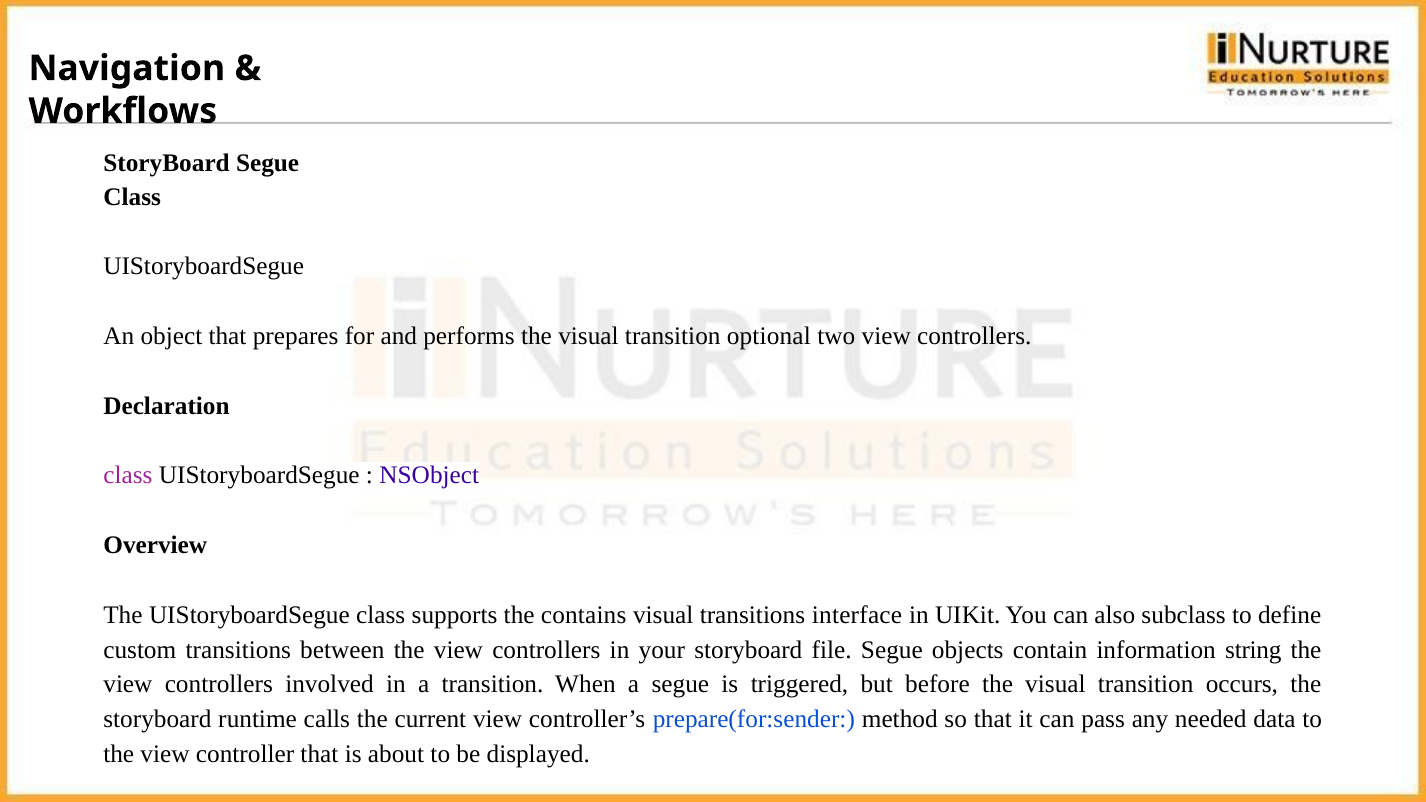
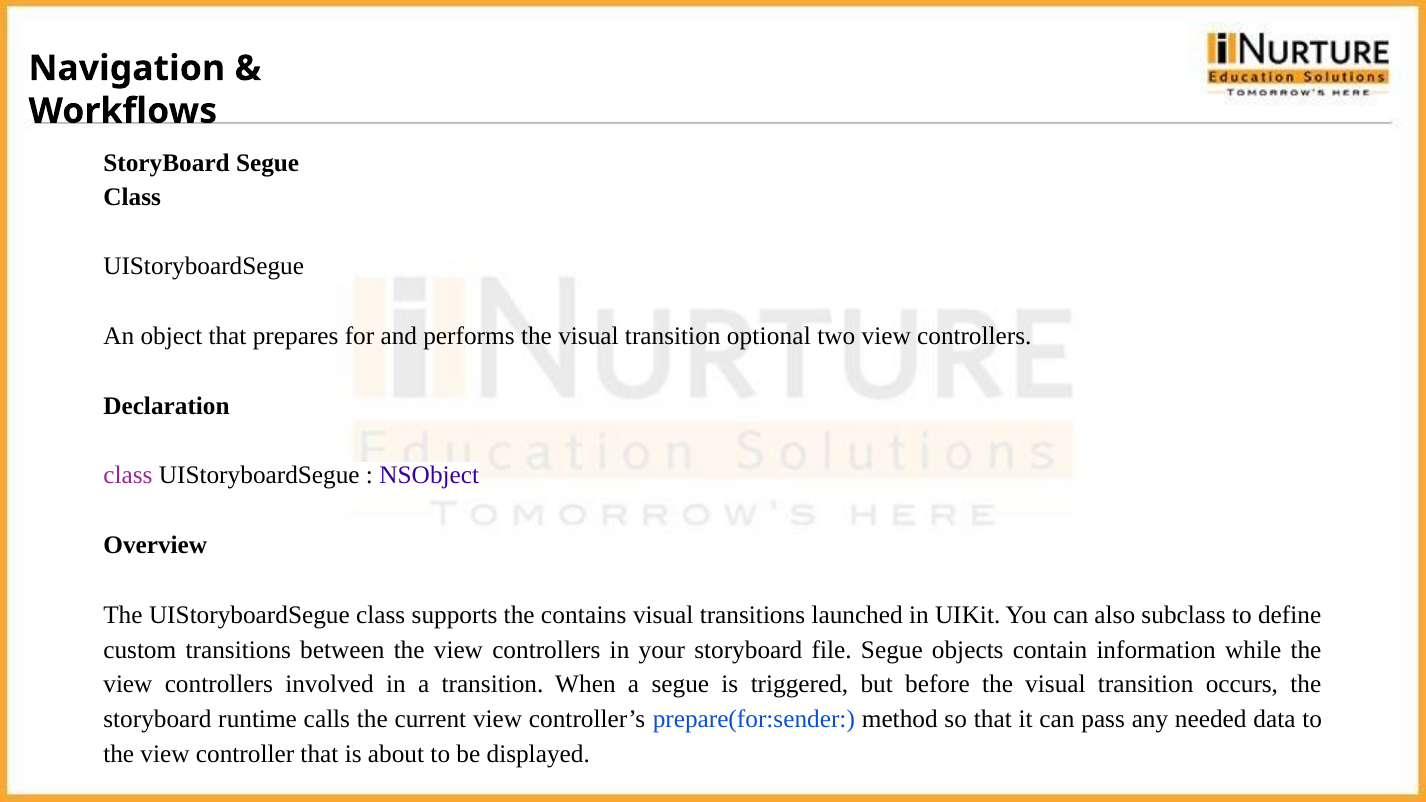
interface: interface -> launched
string: string -> while
